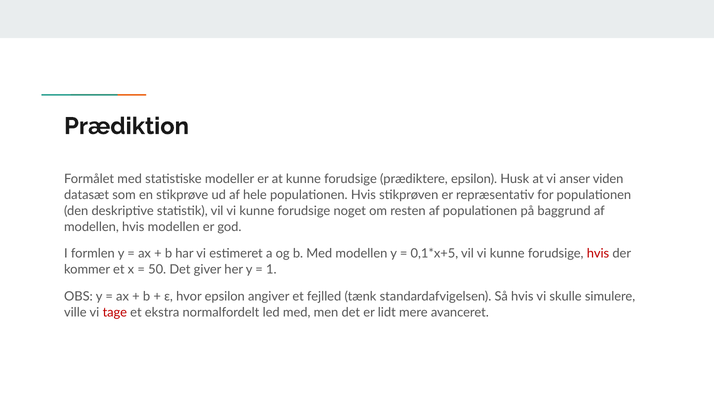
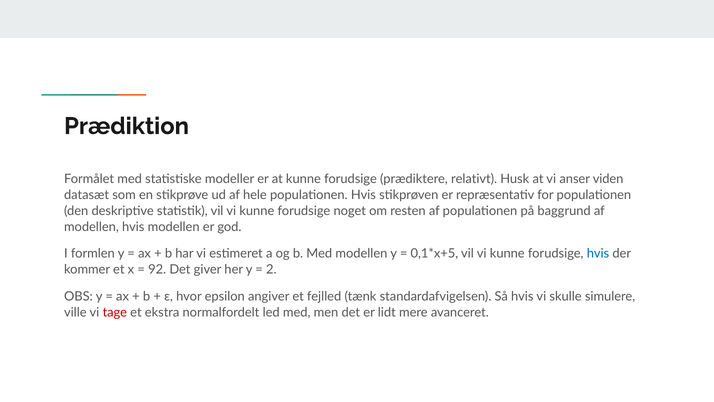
prædiktere epsilon: epsilon -> relativt
hvis at (598, 253) colour: red -> blue
50: 50 -> 92
1: 1 -> 2
